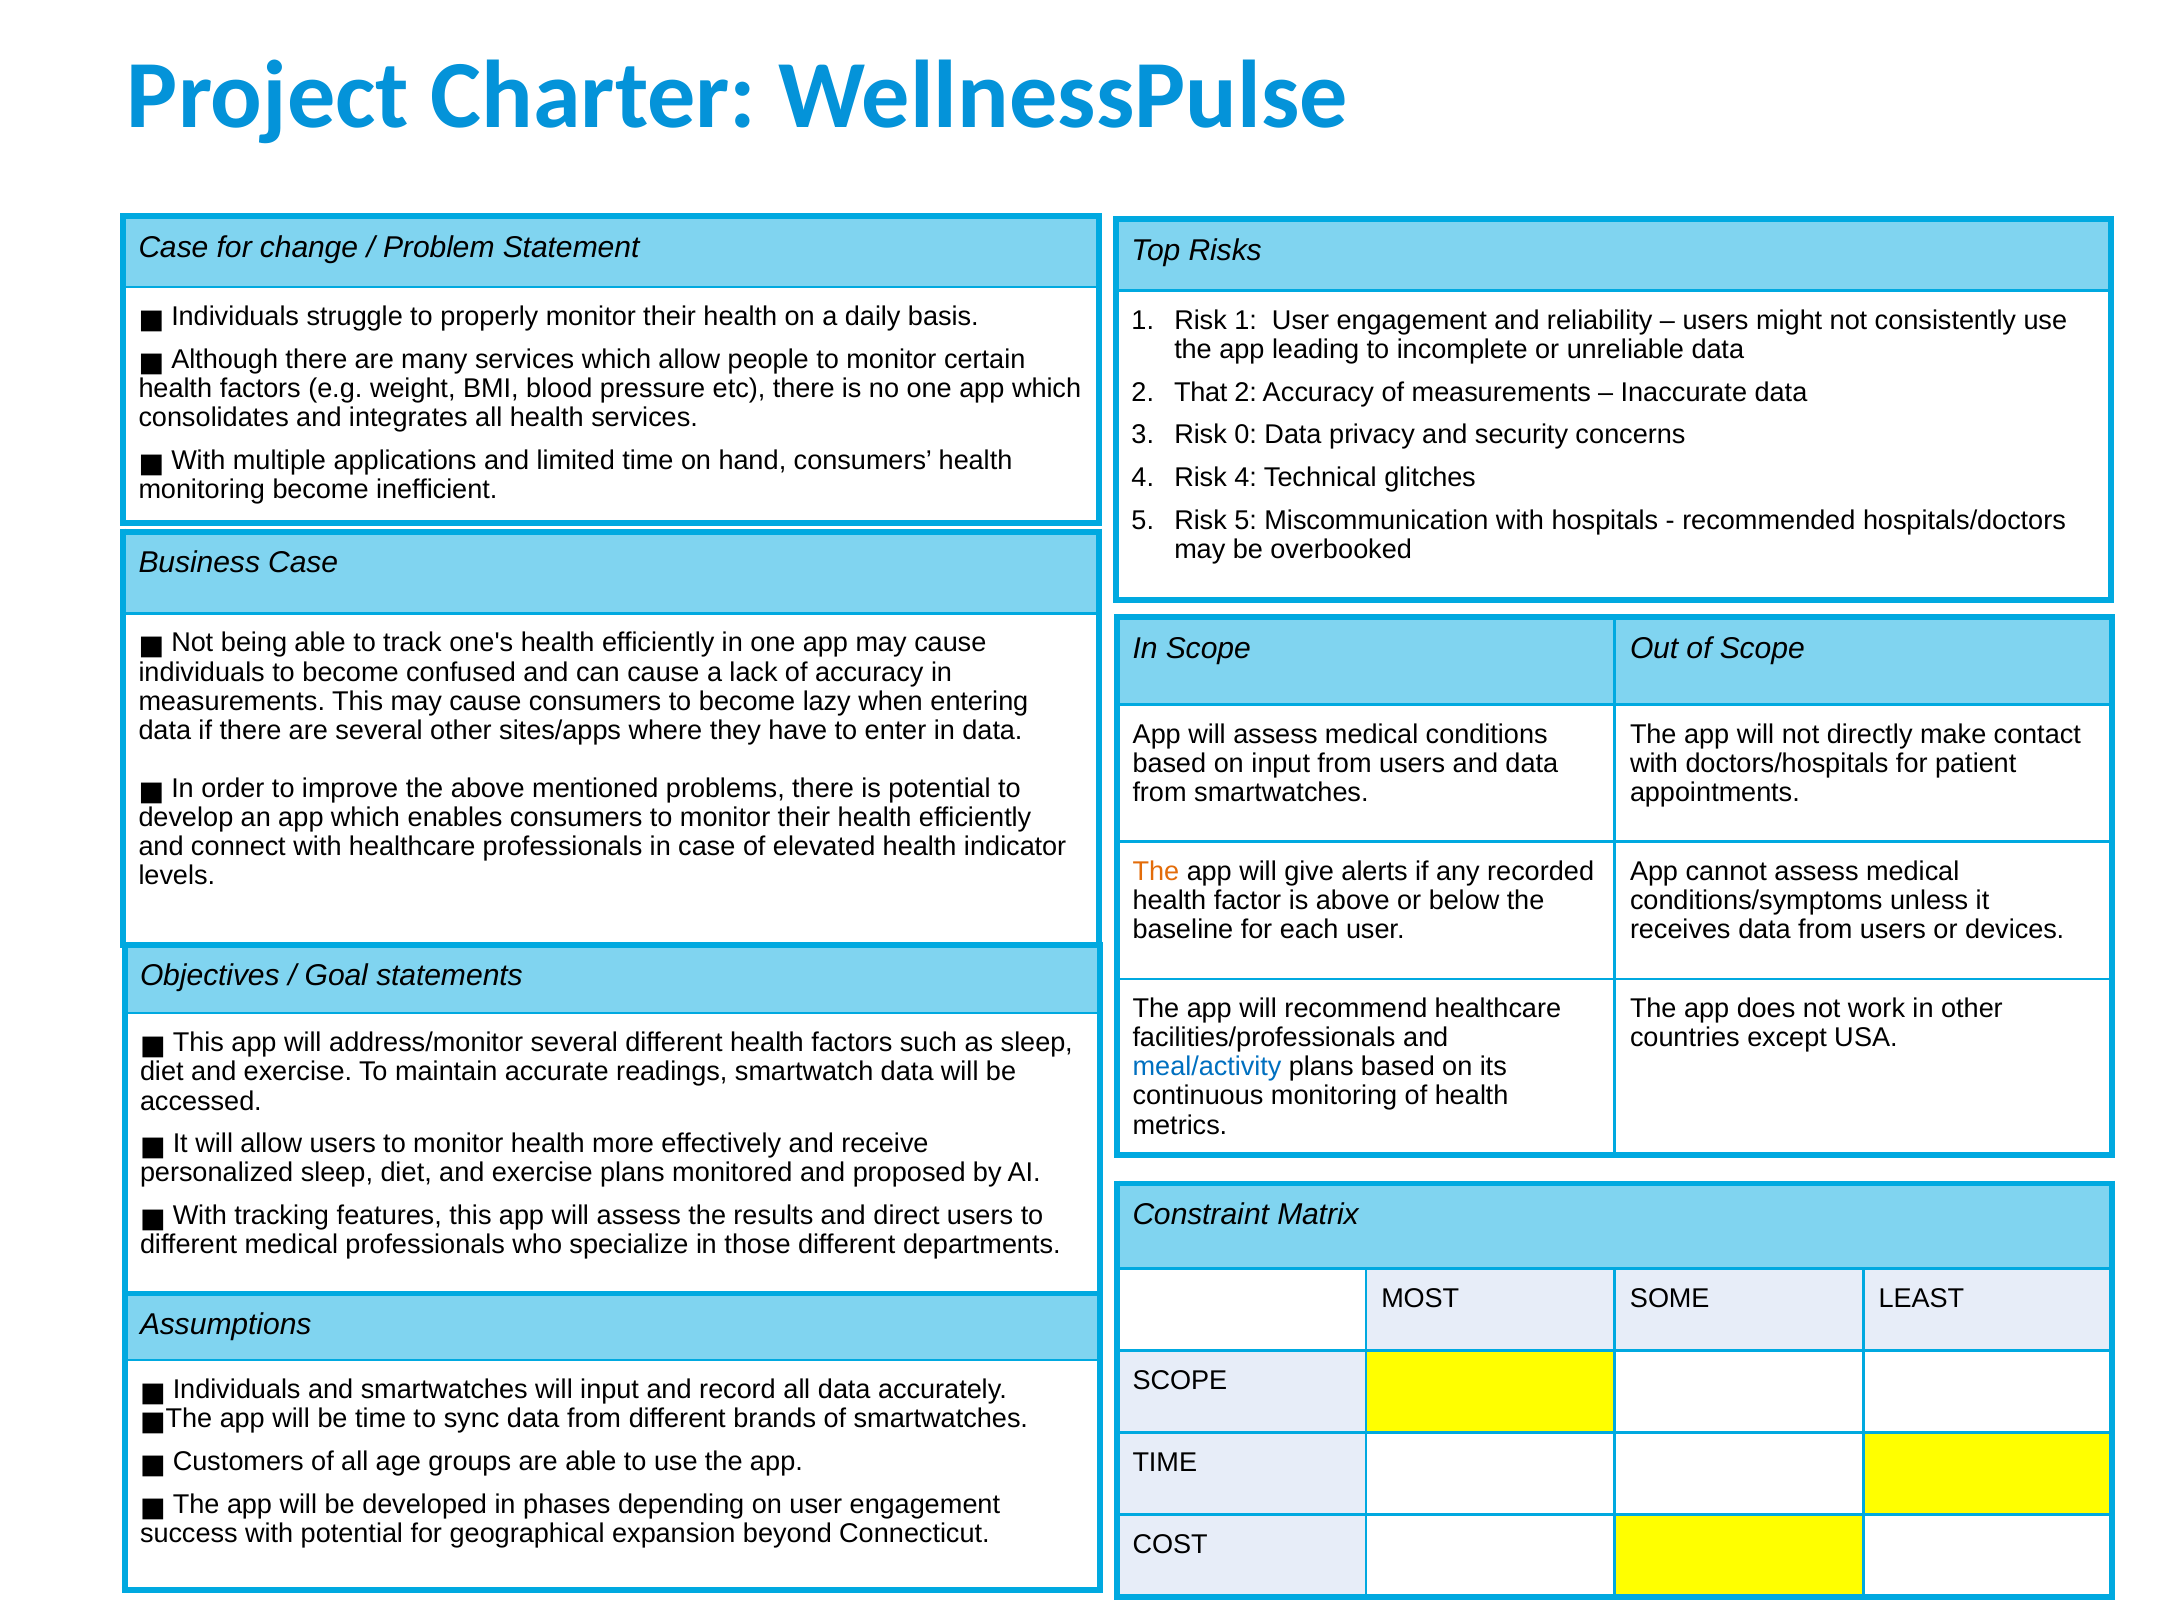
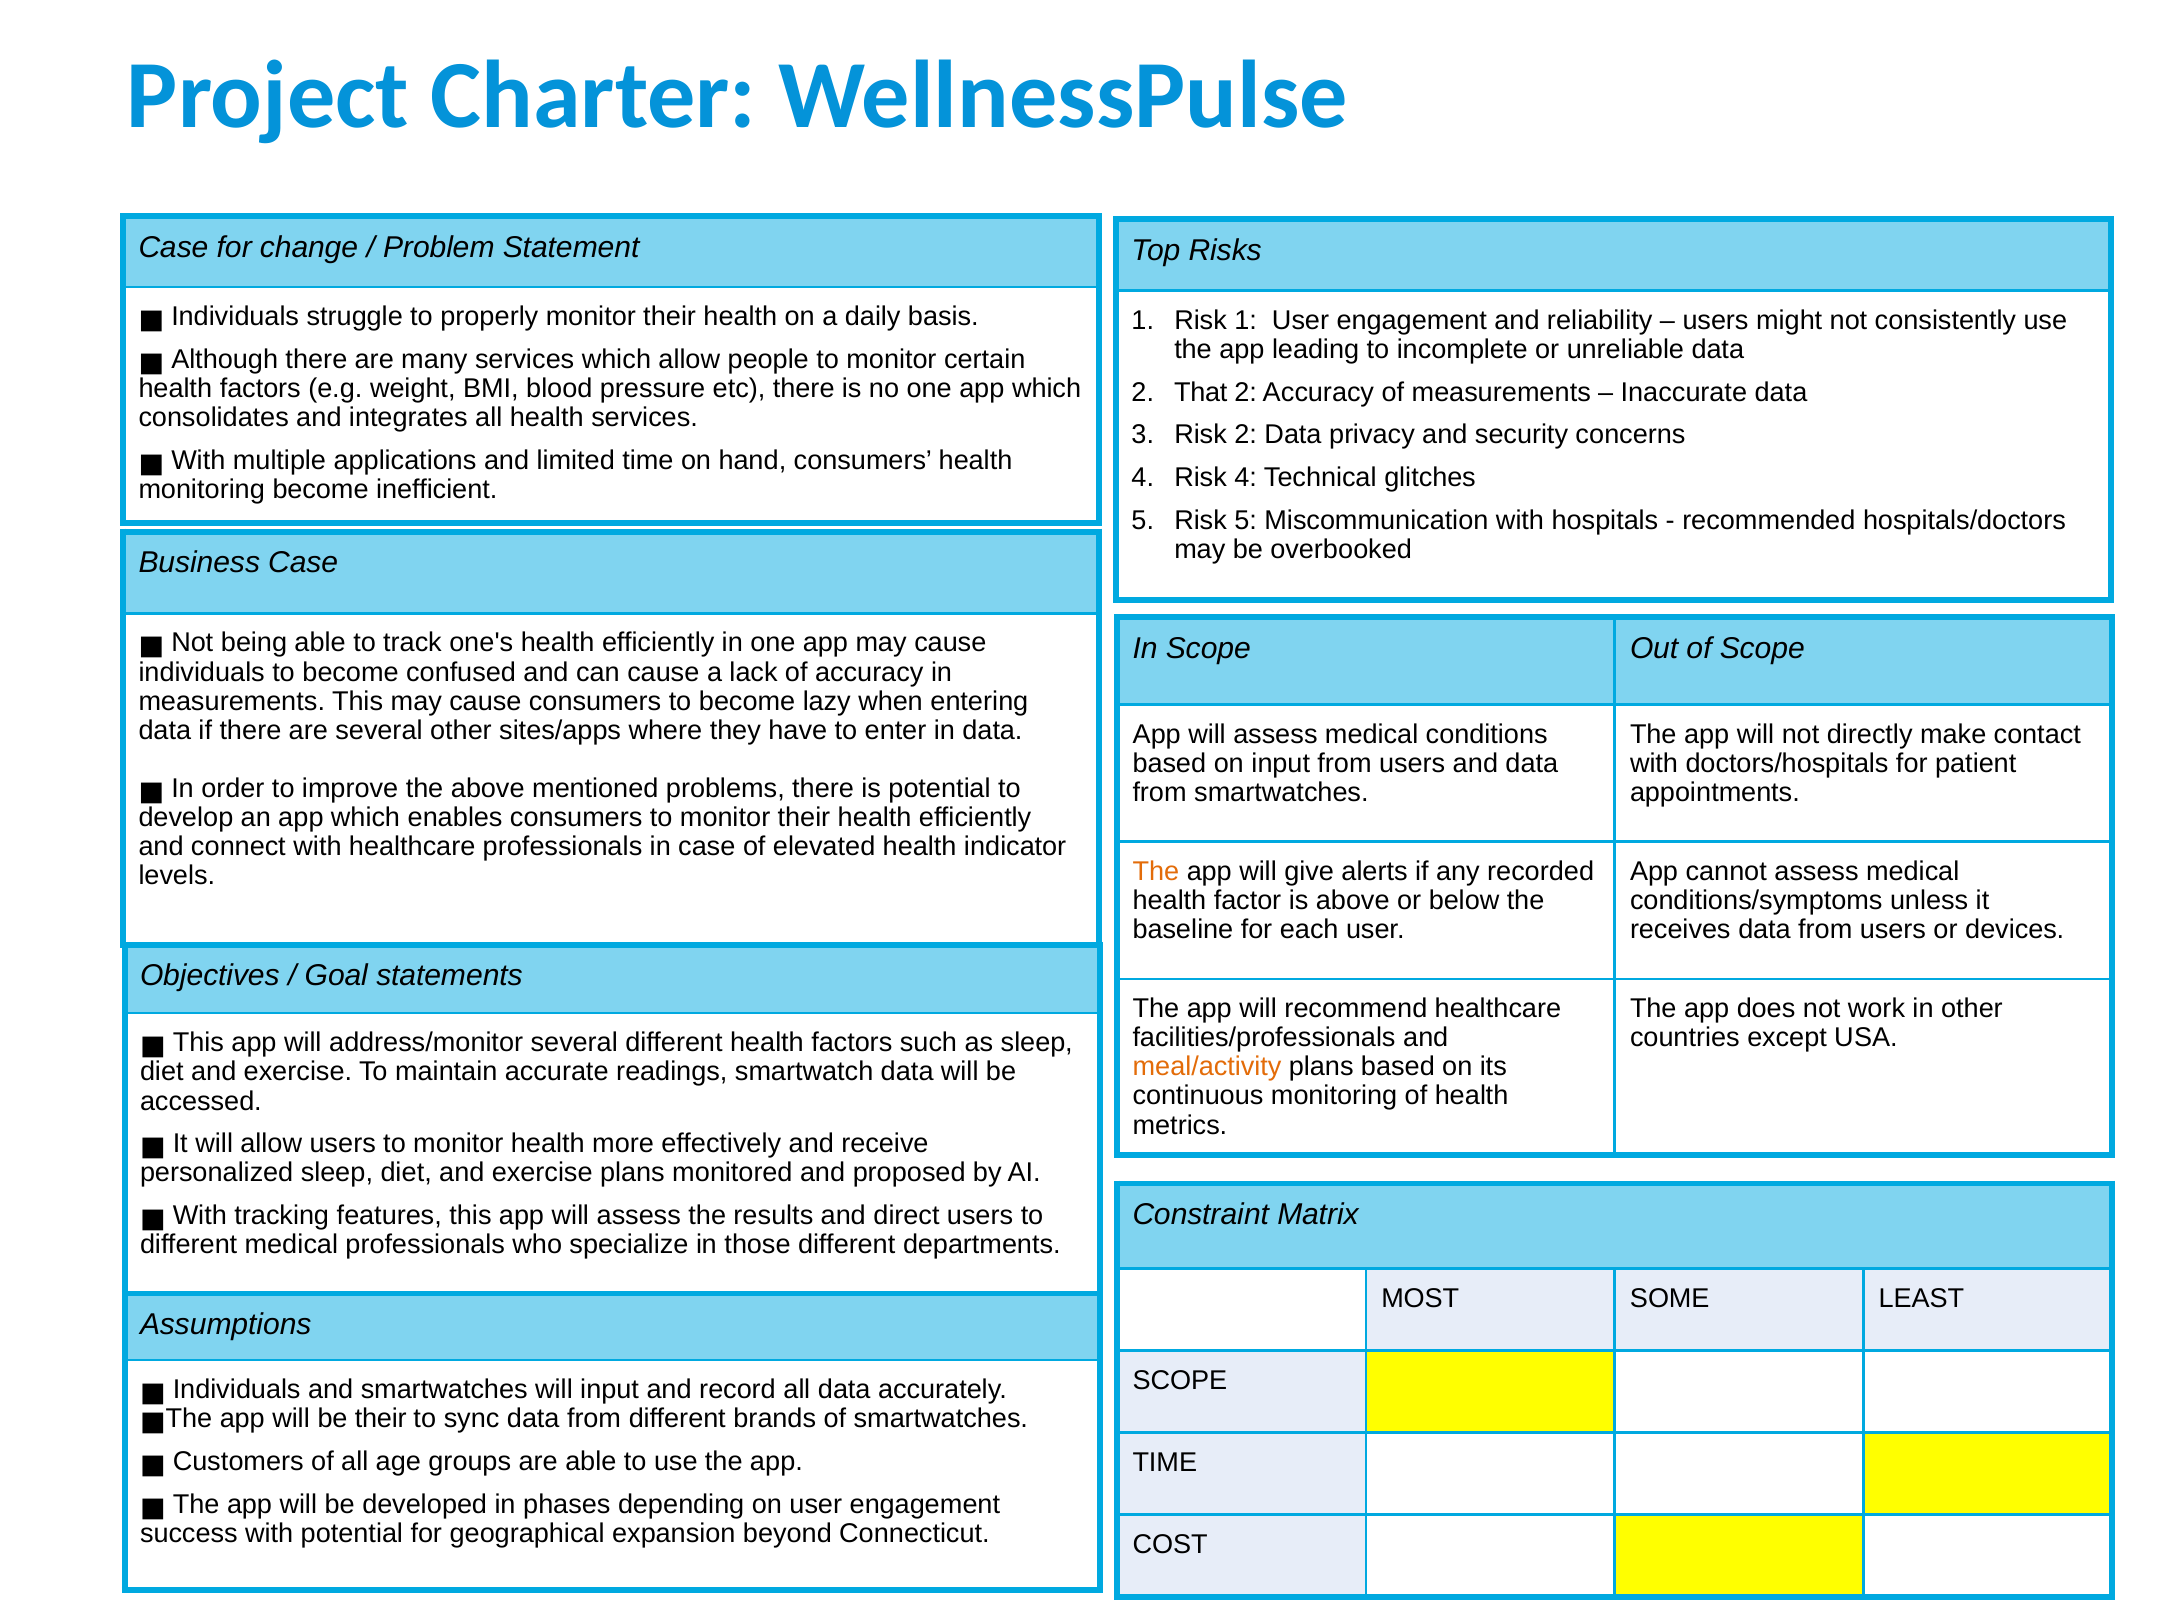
Risk 0: 0 -> 2
meal/activity colour: blue -> orange
be time: time -> their
